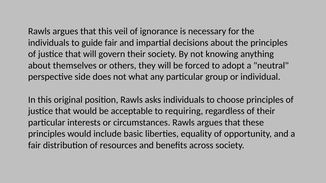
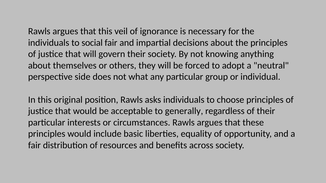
guide: guide -> social
requiring: requiring -> generally
